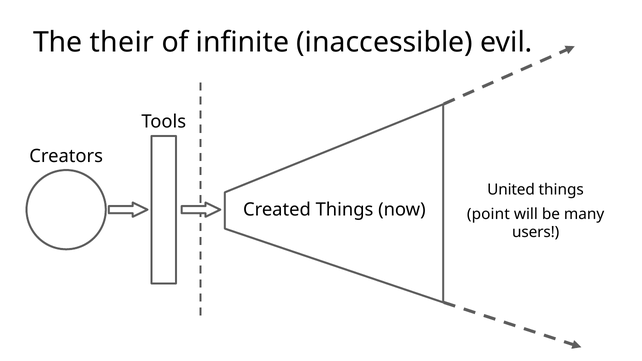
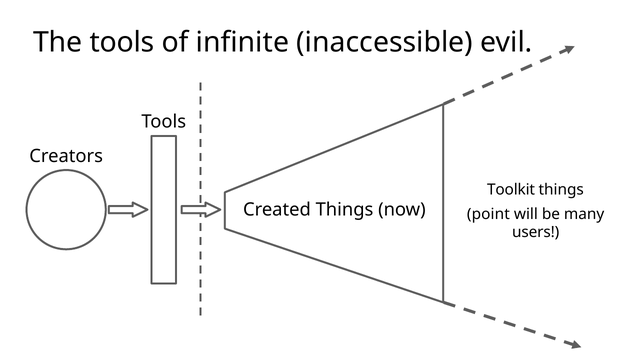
The their: their -> tools
United: United -> Toolkit
